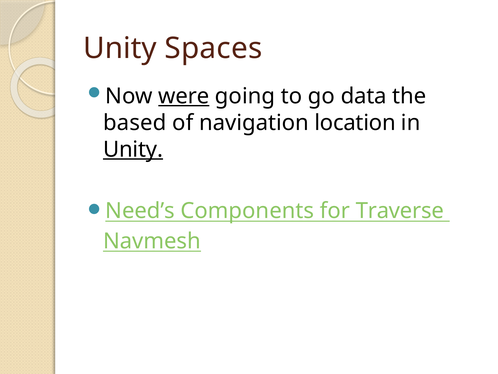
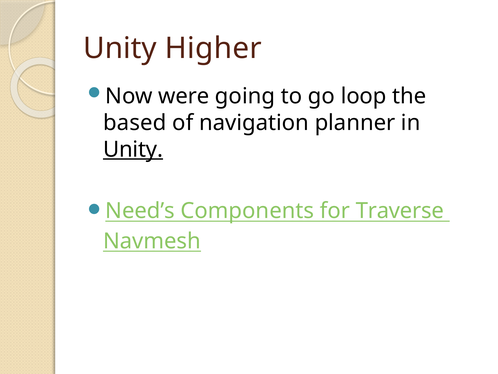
Spaces: Spaces -> Higher
were underline: present -> none
data: data -> loop
location: location -> planner
